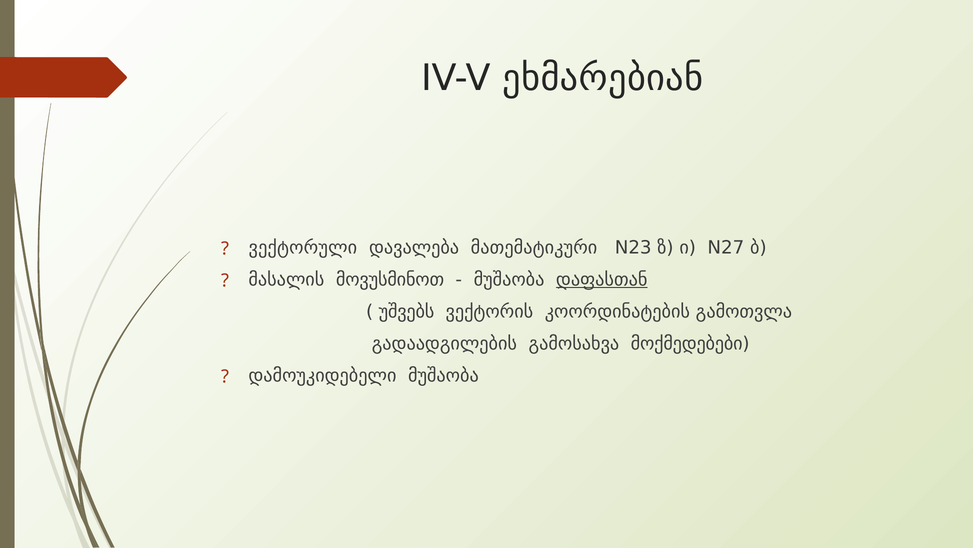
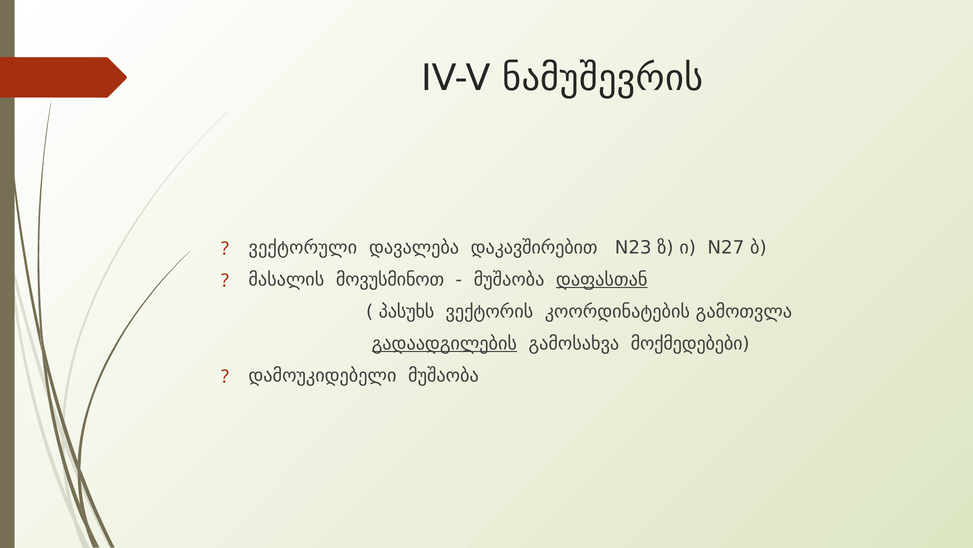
ეხმარებიან: ეხმარებიან -> ნამუშევრის
მათემატიკური: მათემატიკური -> დაკავშირებით
უშვებს: უშვებს -> პასუხს
გადაადგილების underline: none -> present
